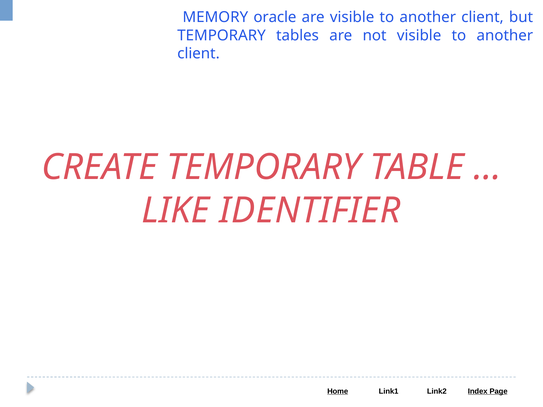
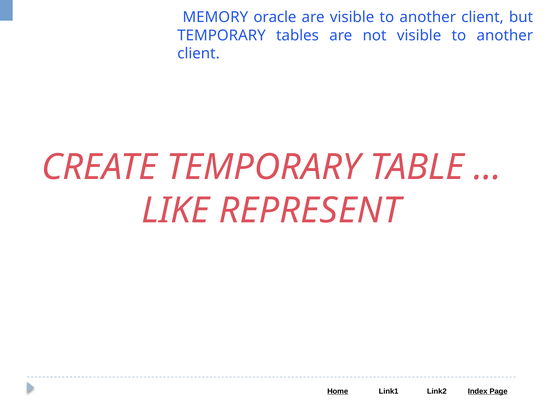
IDENTIFIER: IDENTIFIER -> REPRESENT
